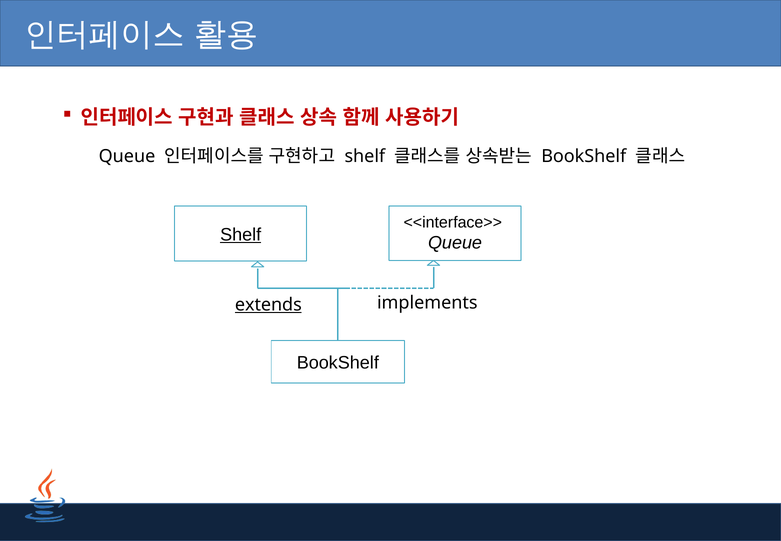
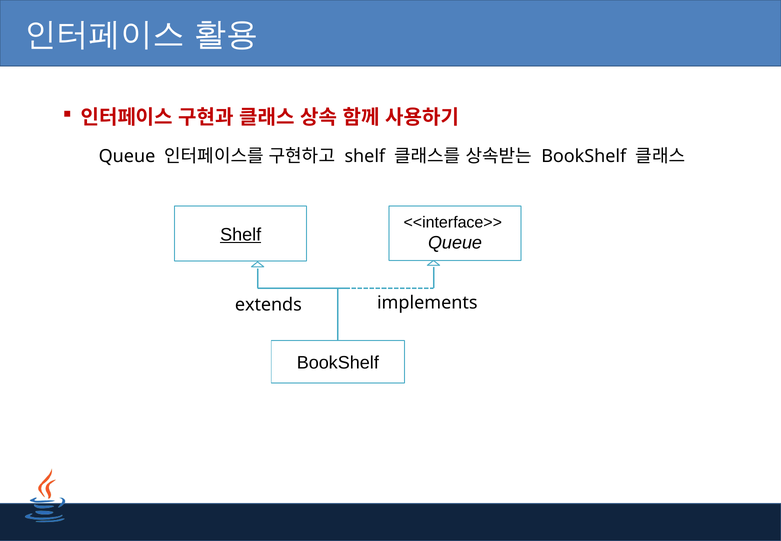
extends underline: present -> none
